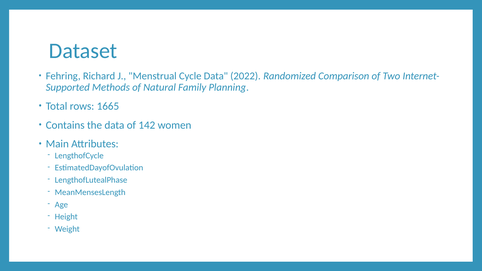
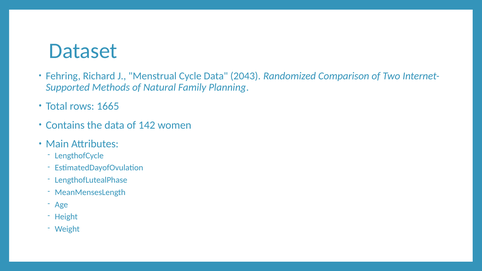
2022: 2022 -> 2043
